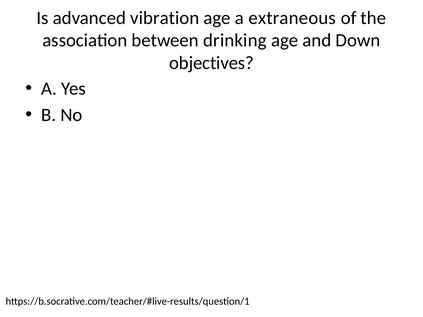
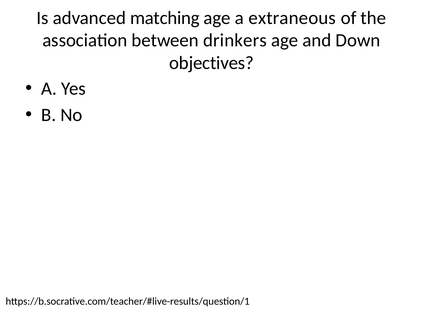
vibration: vibration -> matching
drinking: drinking -> drinkers
